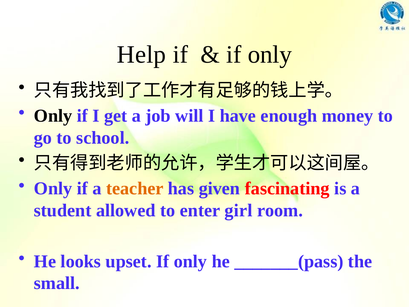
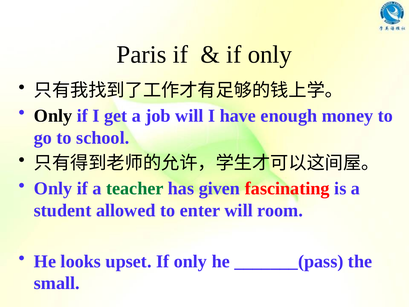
Help: Help -> Paris
teacher colour: orange -> green
enter girl: girl -> will
